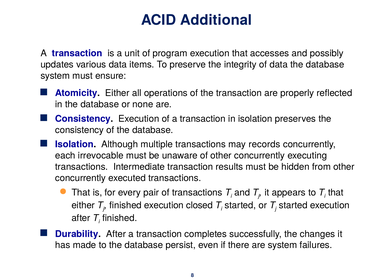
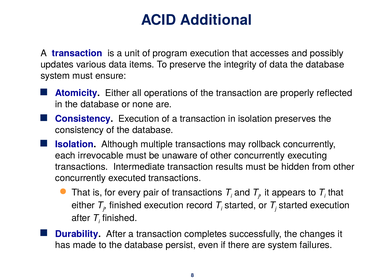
records: records -> rollback
closed: closed -> record
